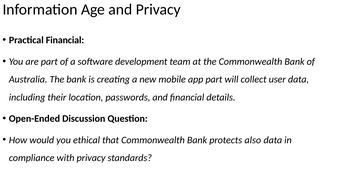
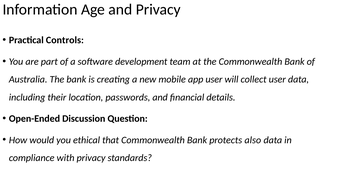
Practical Financial: Financial -> Controls
app part: part -> user
